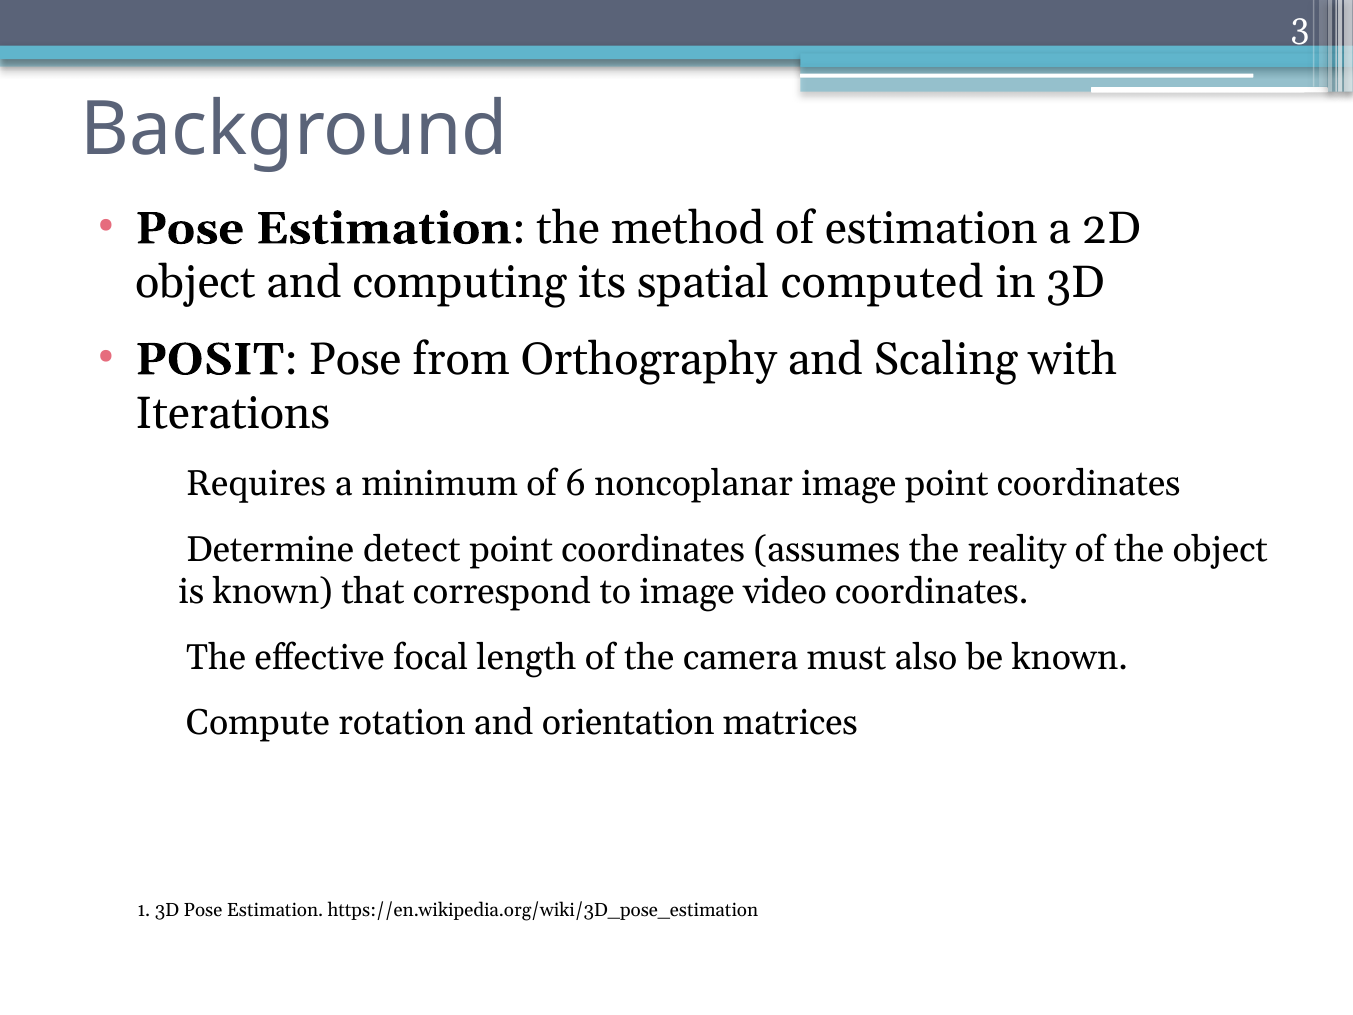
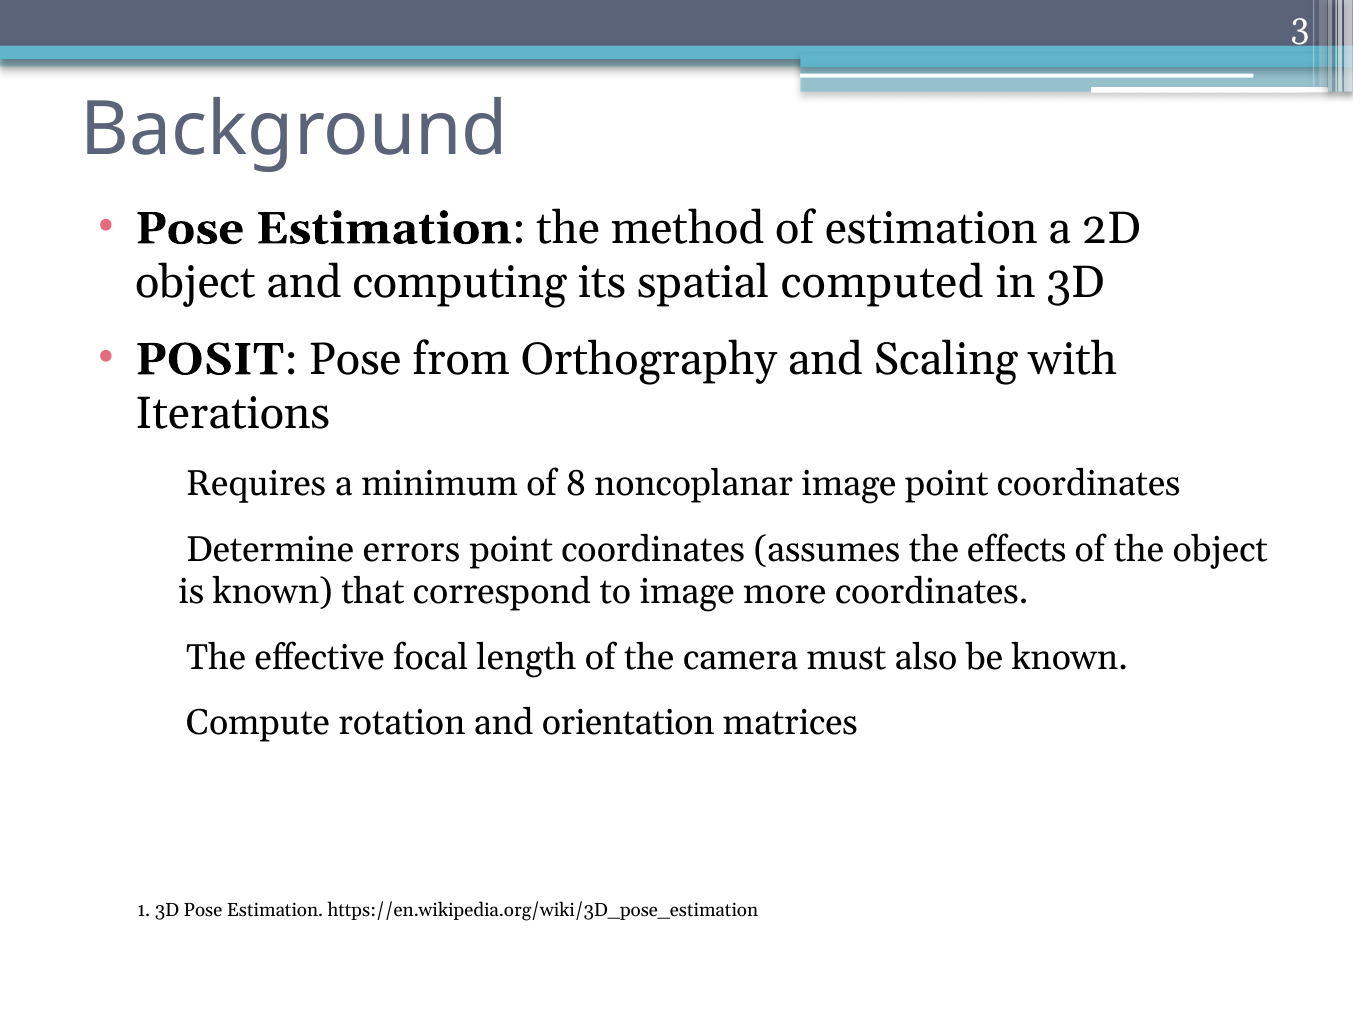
6: 6 -> 8
detect: detect -> errors
reality: reality -> effects
video: video -> more
